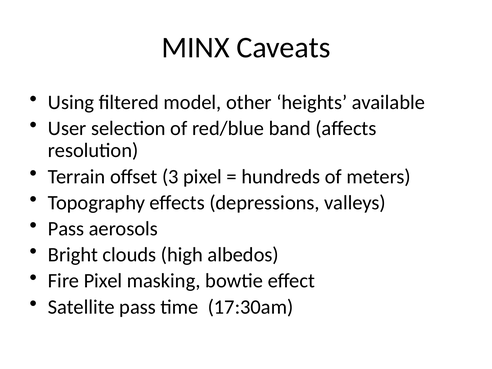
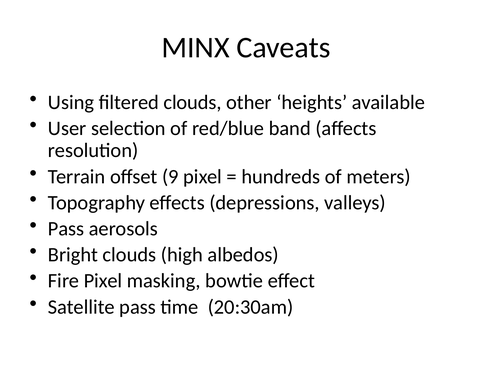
filtered model: model -> clouds
3: 3 -> 9
17:30am: 17:30am -> 20:30am
